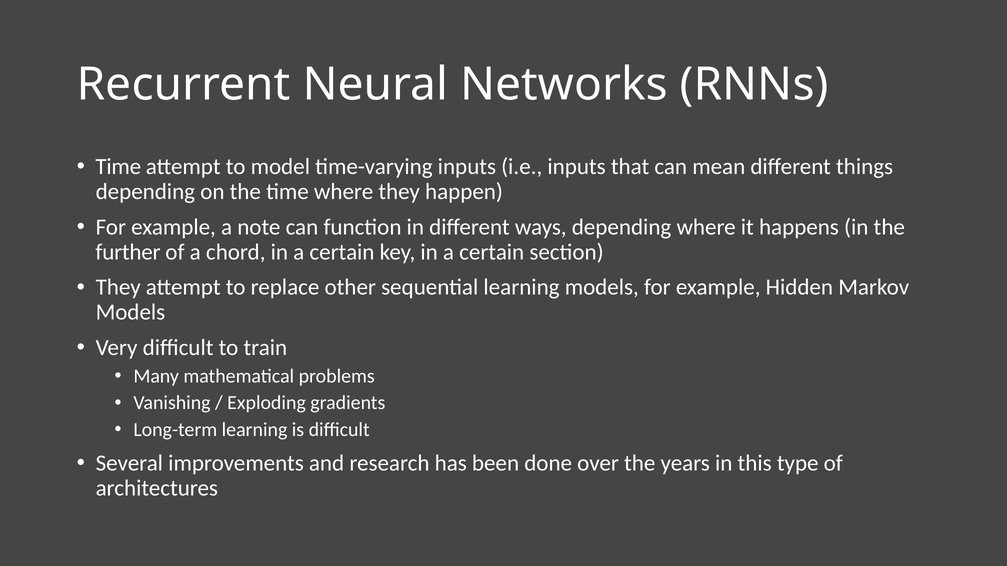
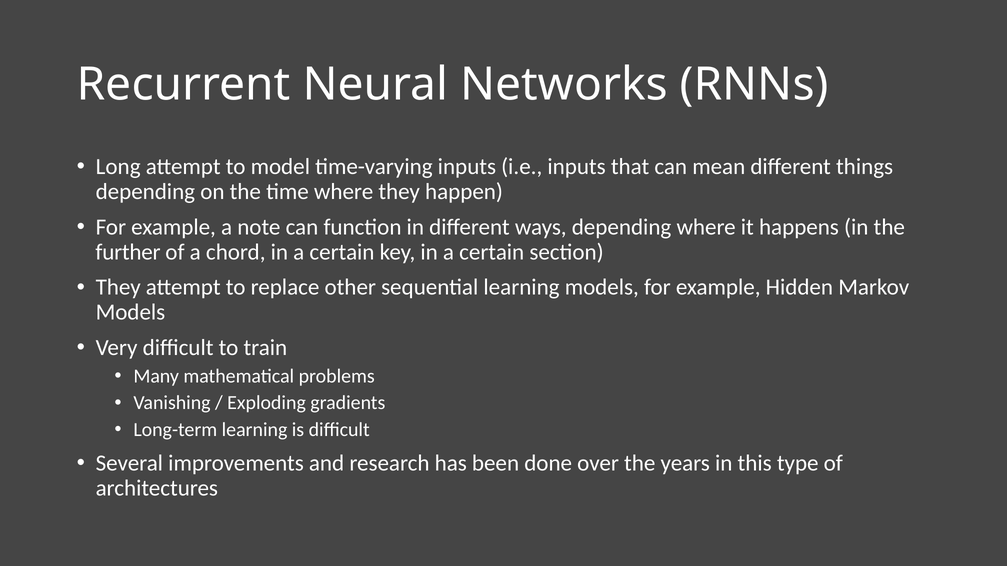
Time at (118, 167): Time -> Long
